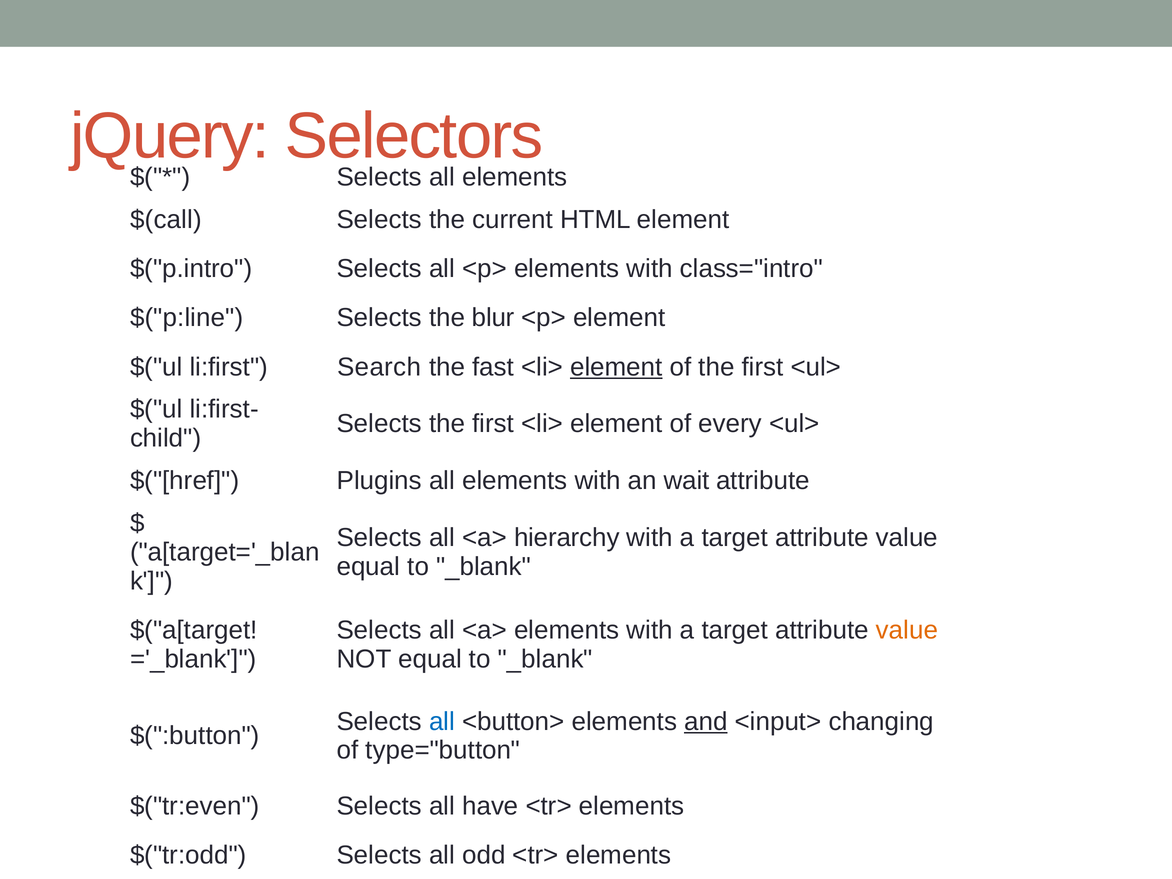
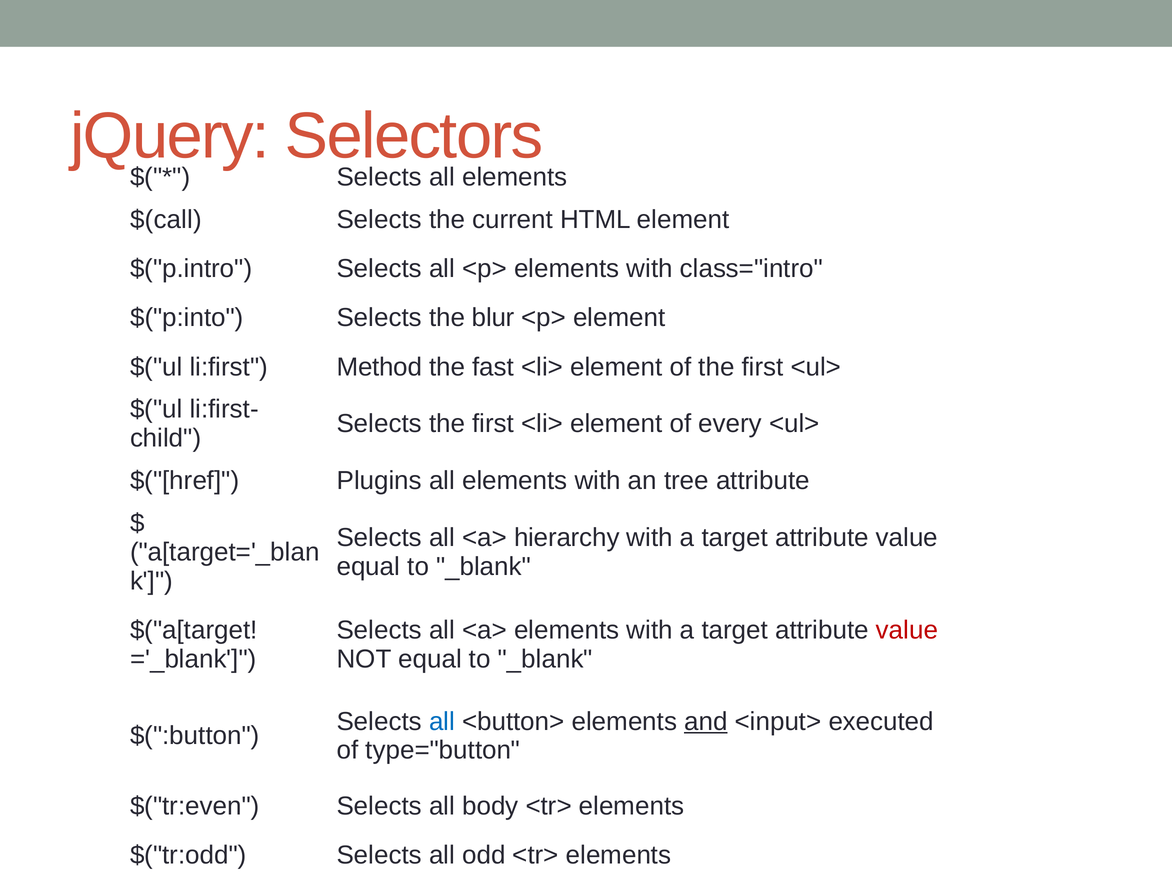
$("p:line: $("p:line -> $("p:into
Search: Search -> Method
element at (616, 367) underline: present -> none
wait: wait -> tree
value at (907, 630) colour: orange -> red
changing: changing -> executed
have: have -> body
